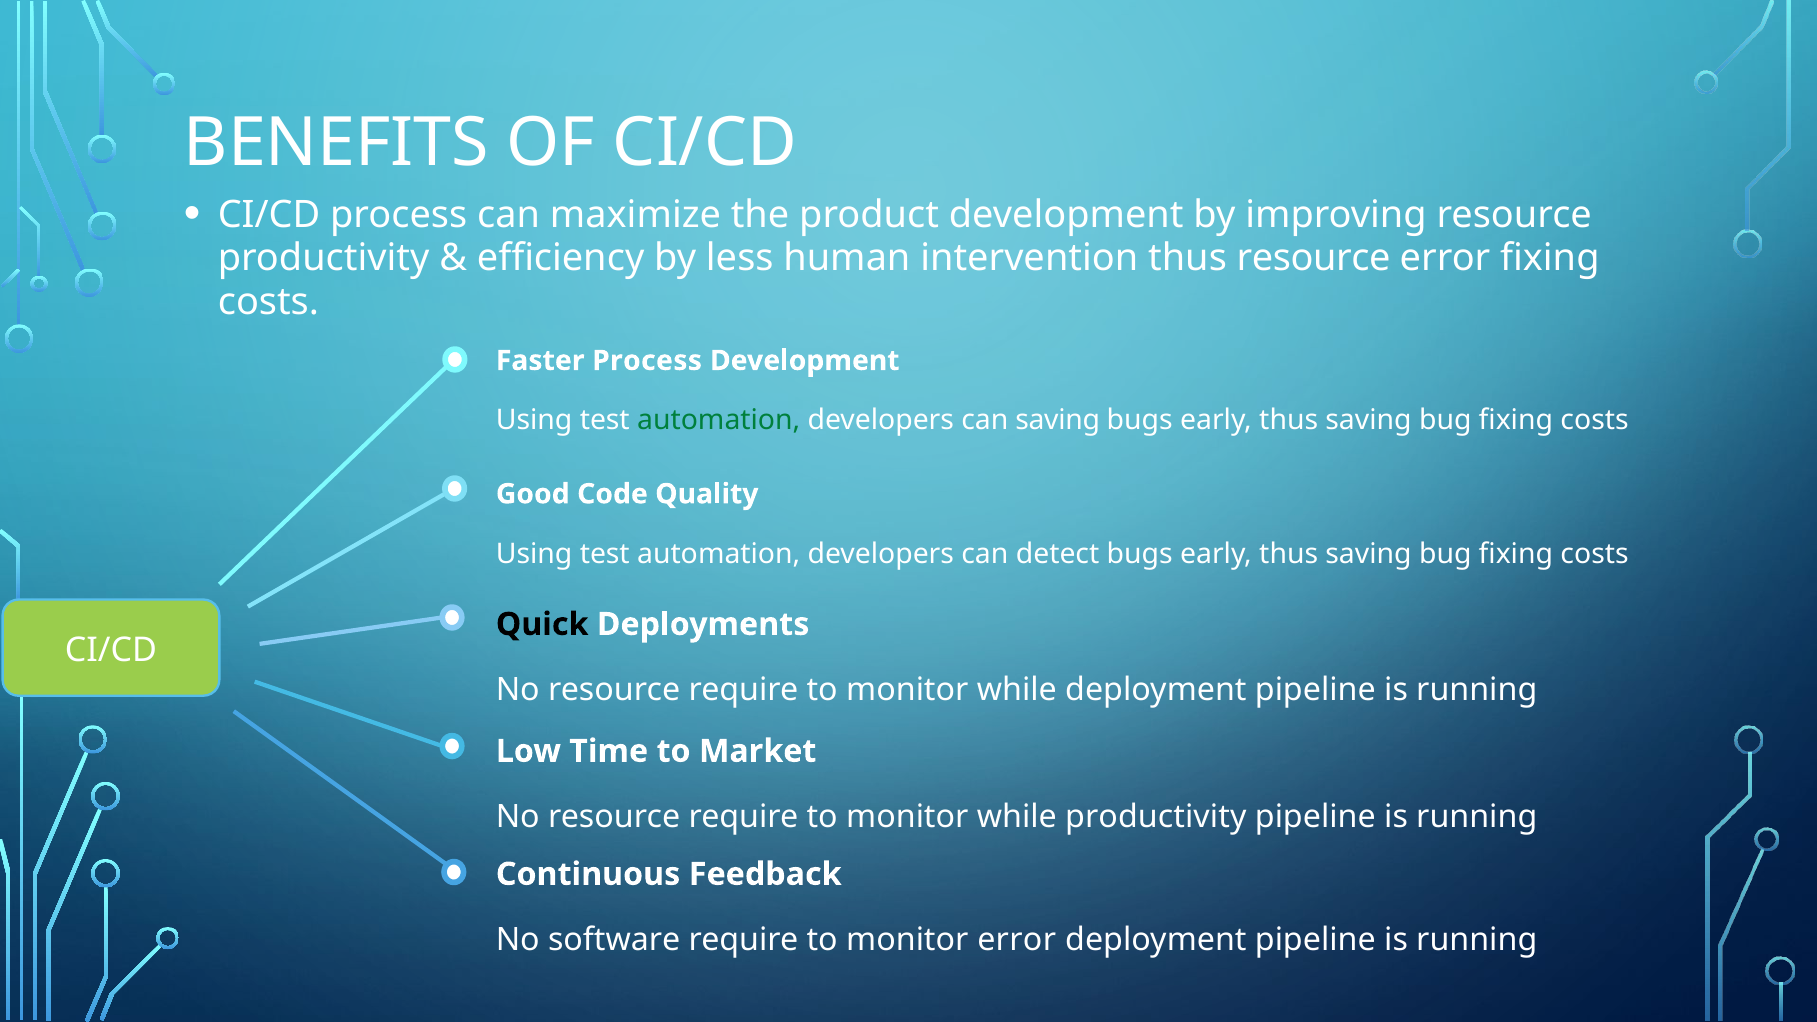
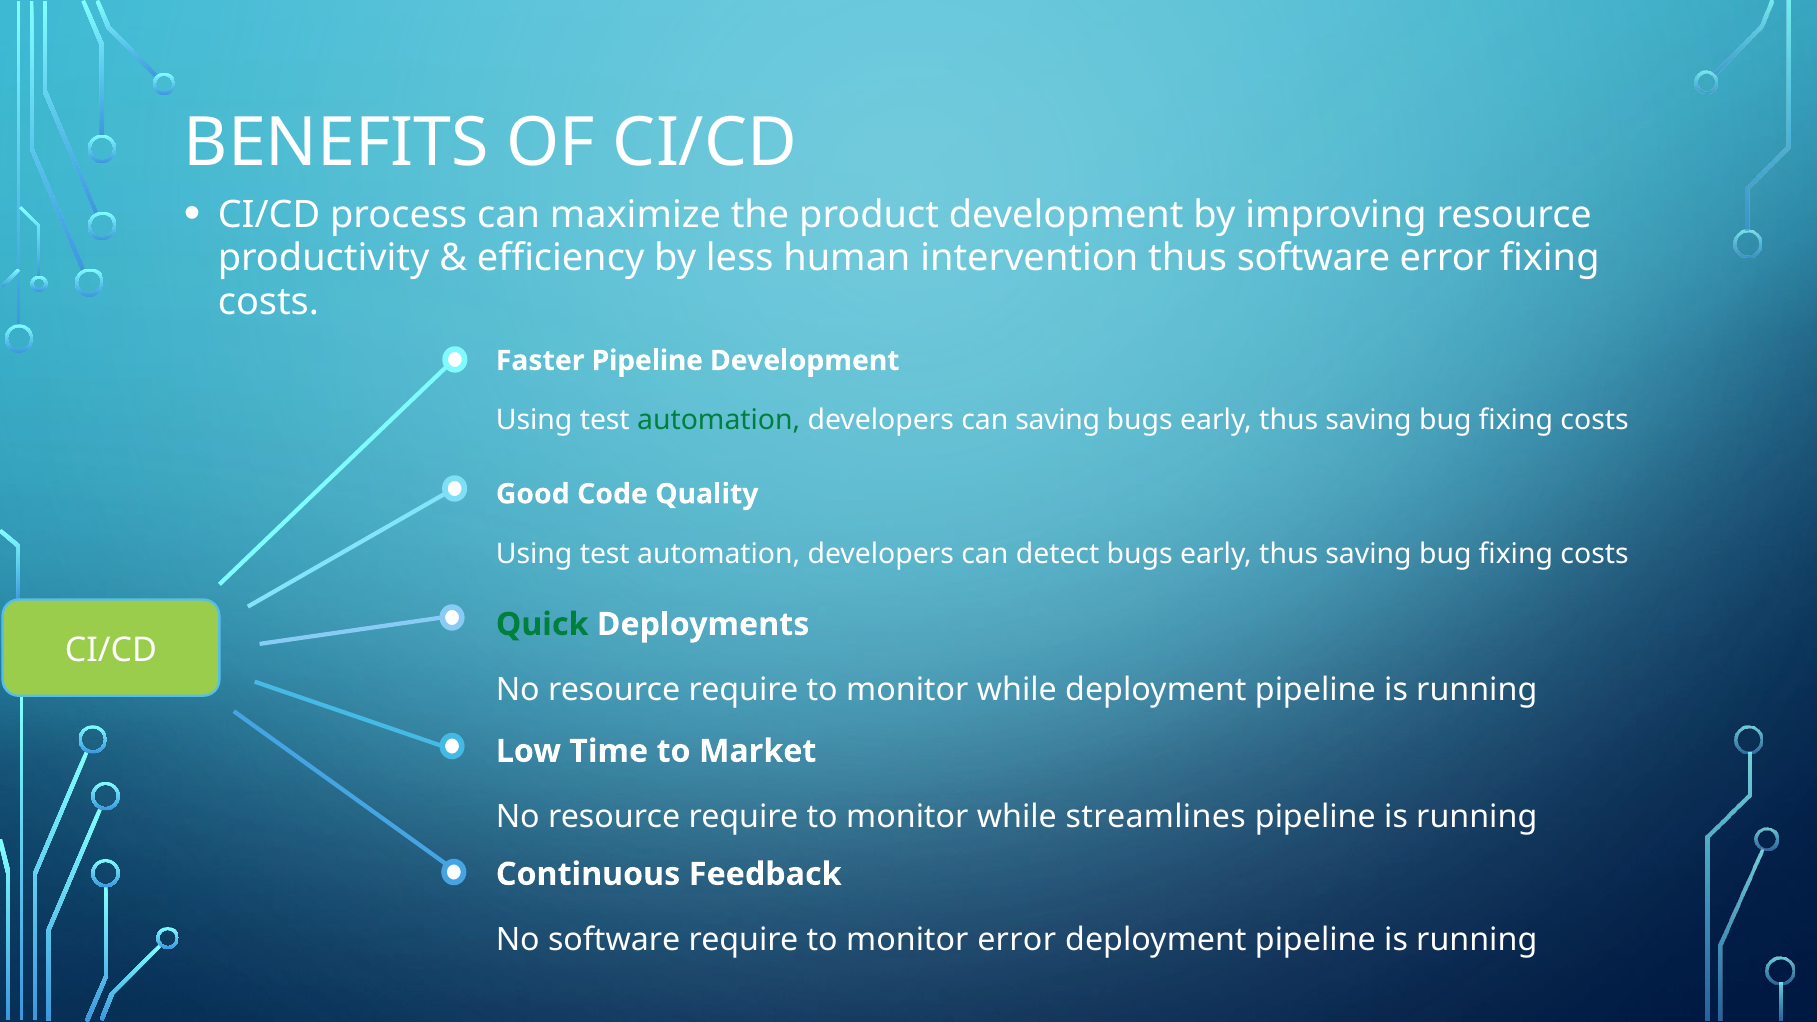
thus resource: resource -> software
Faster Process: Process -> Pipeline
Quick colour: black -> green
while productivity: productivity -> streamlines
